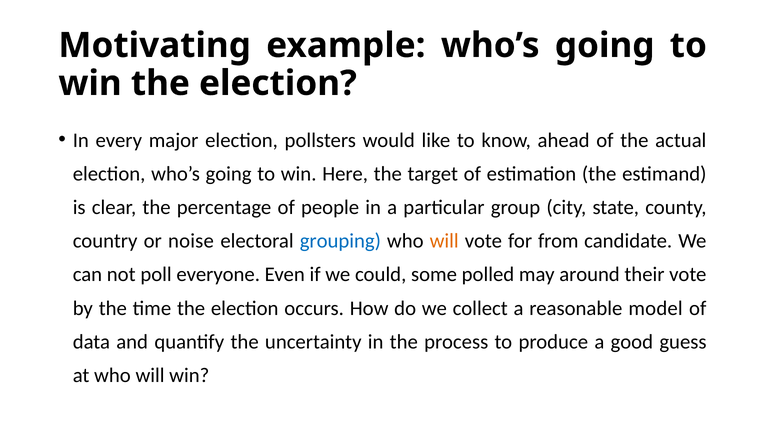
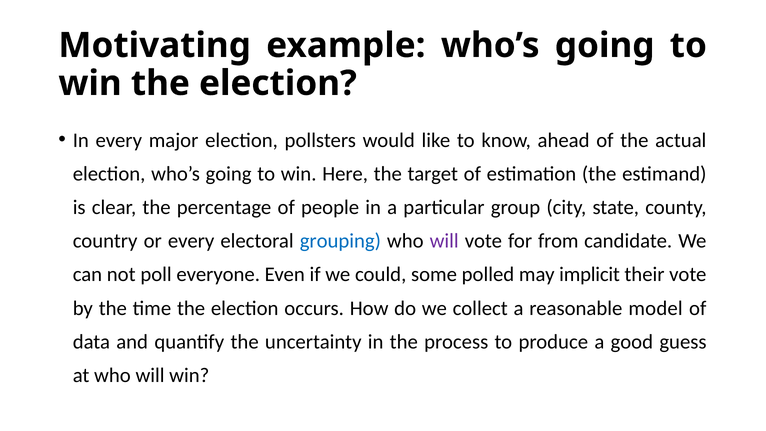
or noise: noise -> every
will at (444, 241) colour: orange -> purple
around: around -> implicit
